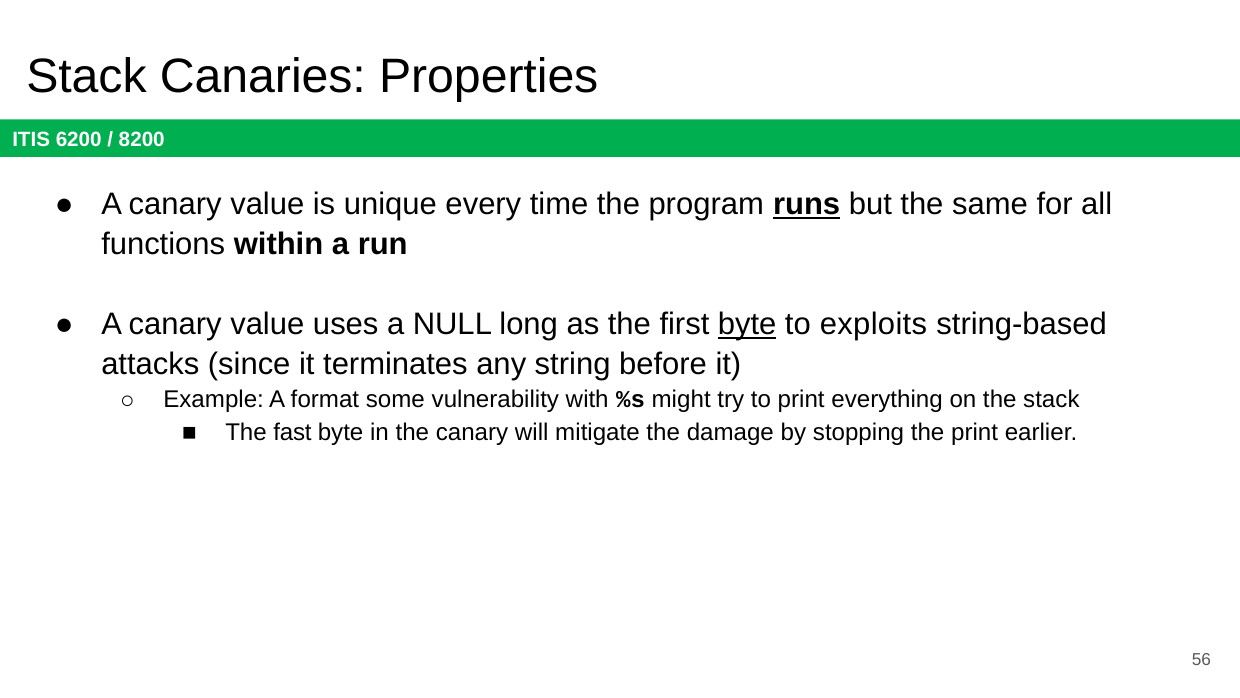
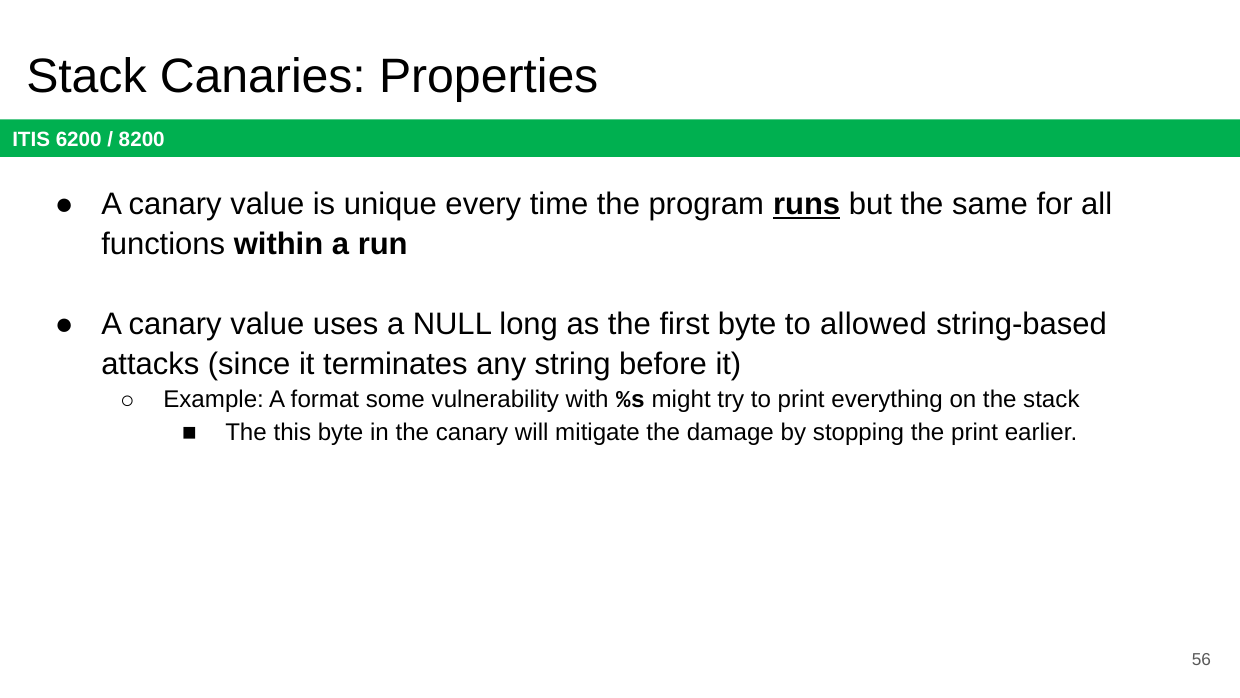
byte at (747, 324) underline: present -> none
exploits: exploits -> allowed
fast: fast -> this
